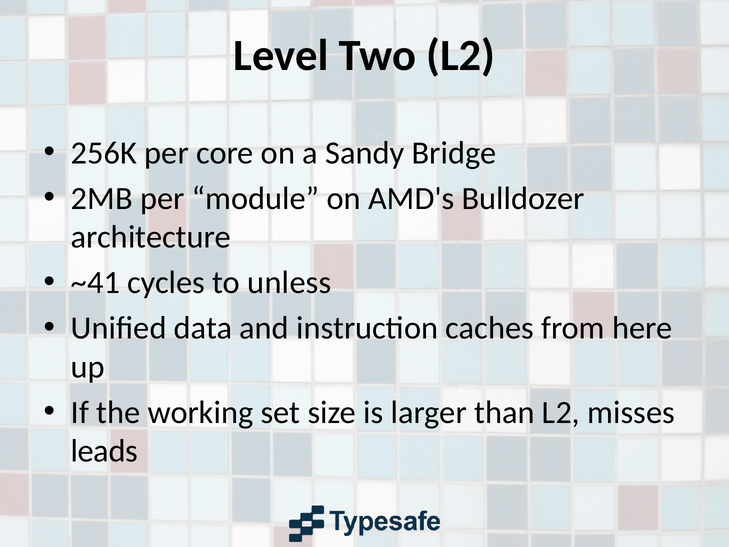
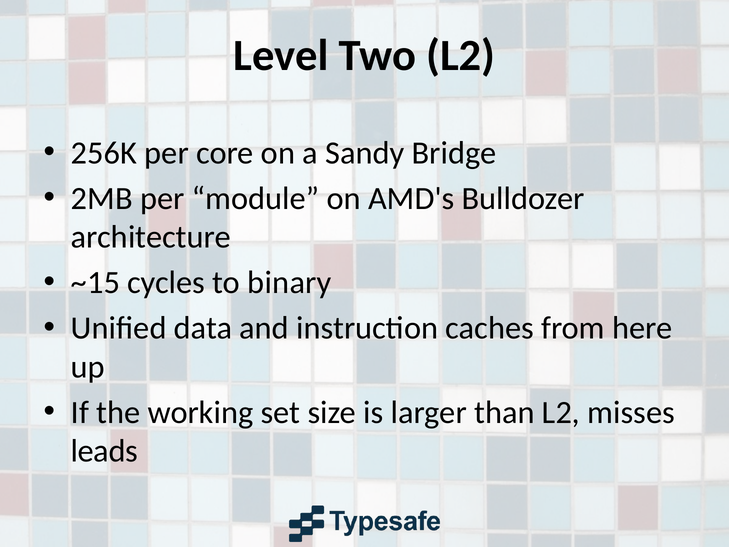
~41: ~41 -> ~15
unless: unless -> binary
